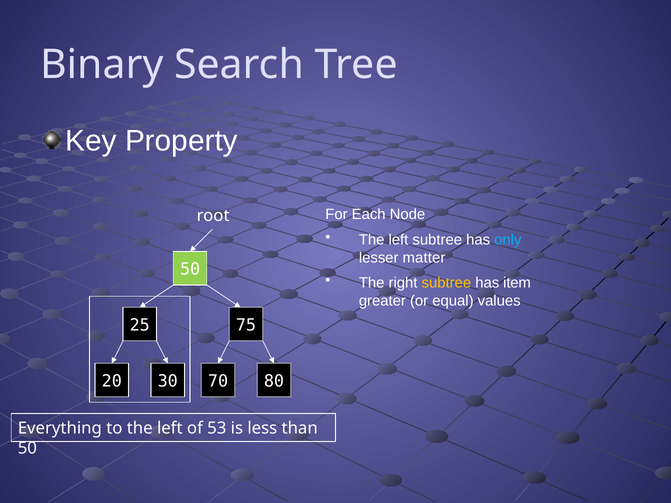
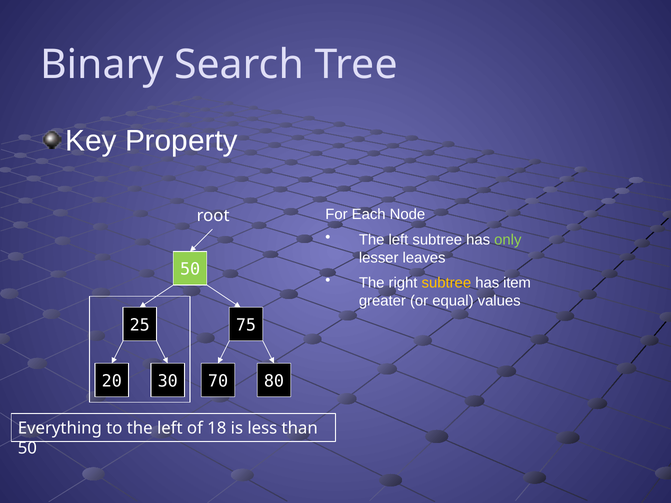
only colour: light blue -> light green
matter: matter -> leaves
53: 53 -> 18
